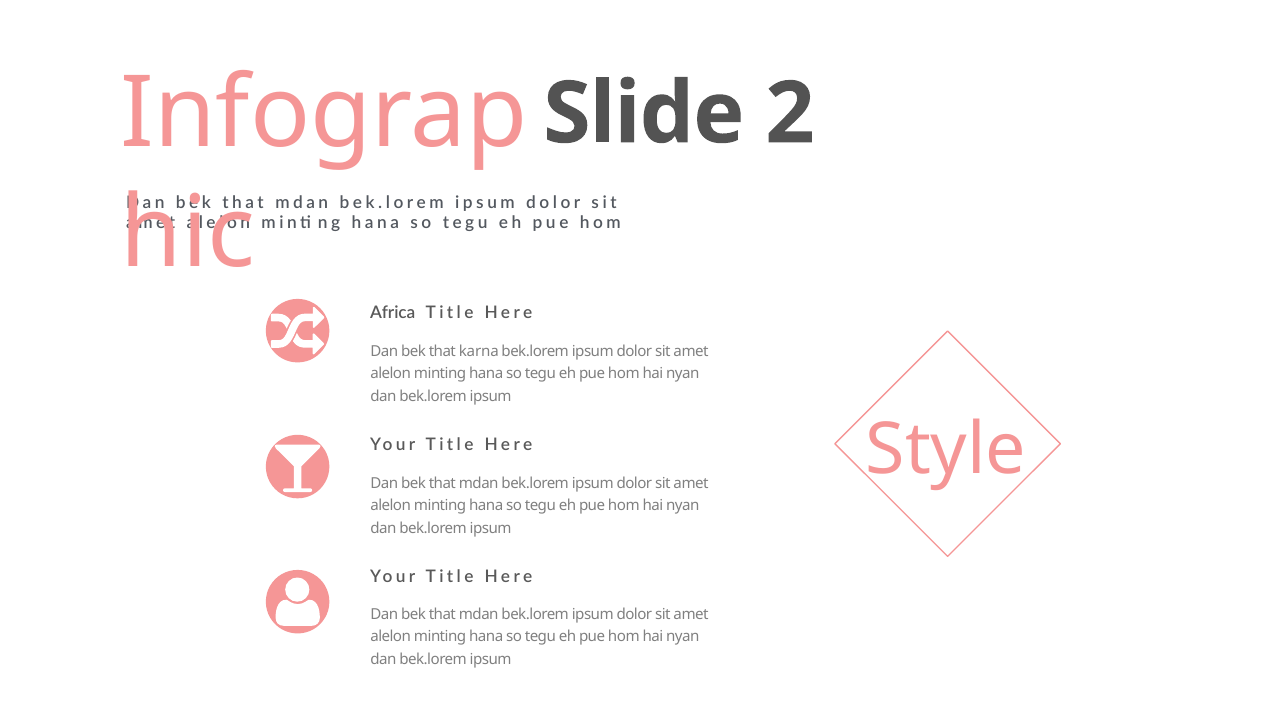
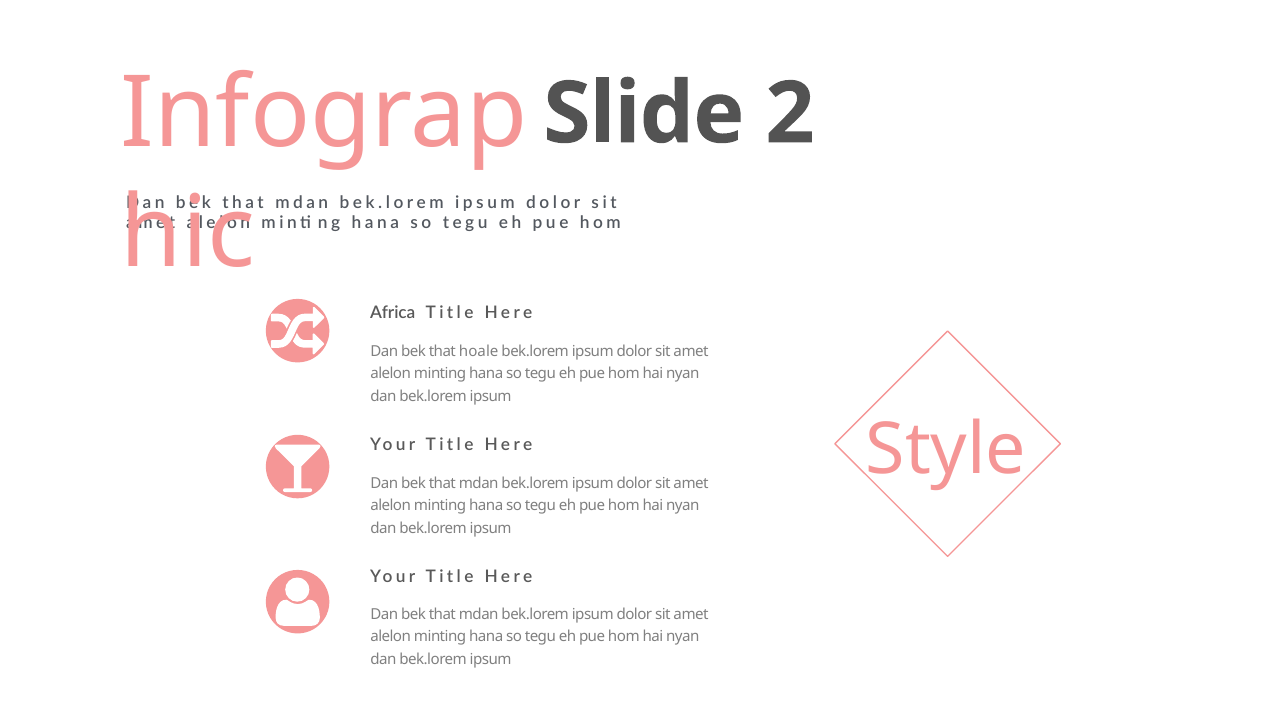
karna: karna -> hoale
